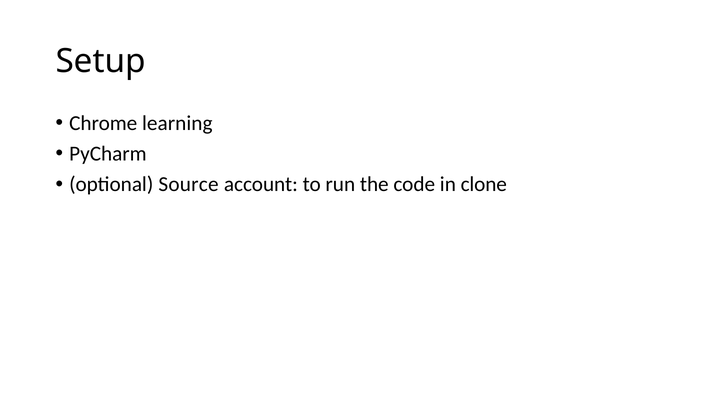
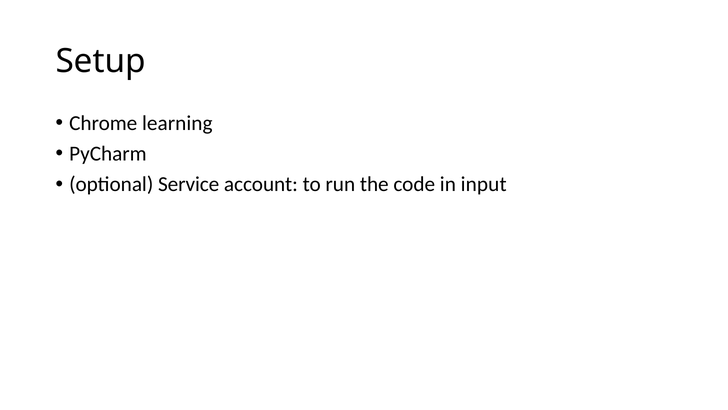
Source: Source -> Service
clone: clone -> input
